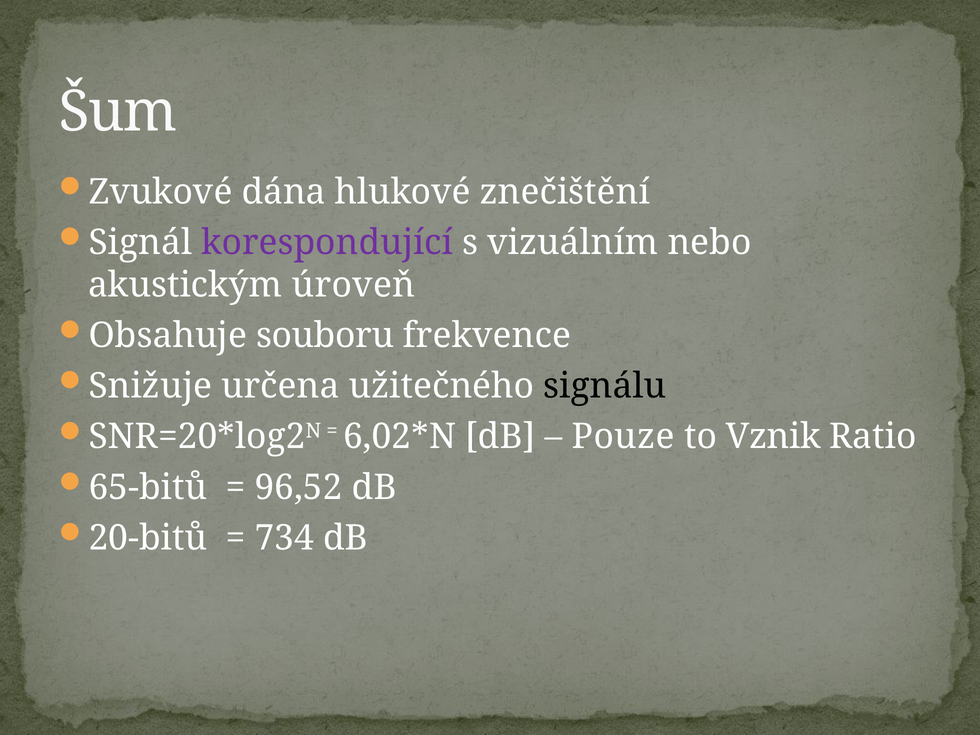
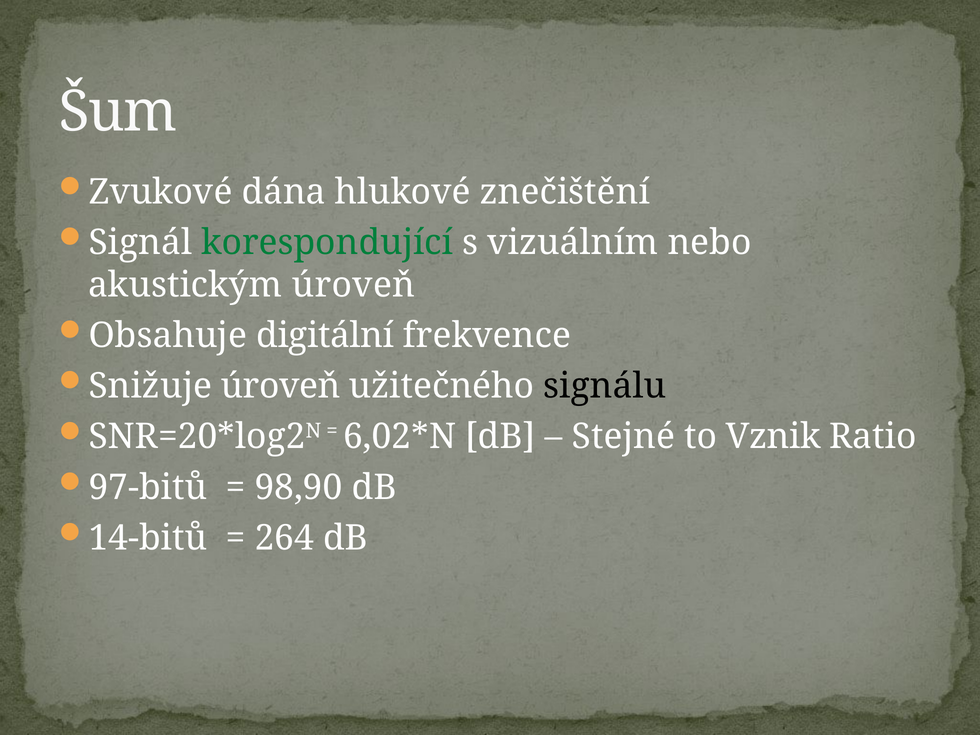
korespondující colour: purple -> green
souboru: souboru -> digitální
Snižuje určena: určena -> úroveň
Pouze: Pouze -> Stejné
65-bitů: 65-bitů -> 97-bitů
96,52: 96,52 -> 98,90
20-bitů: 20-bitů -> 14-bitů
734: 734 -> 264
